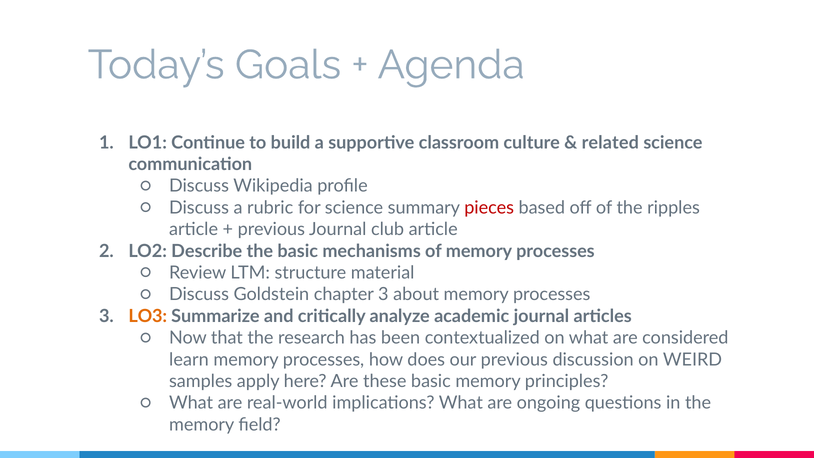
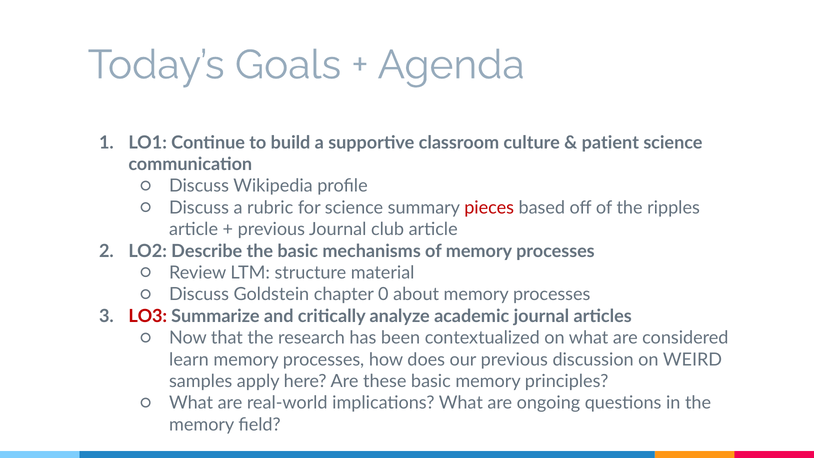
related: related -> patient
chapter 3: 3 -> 0
LO3 colour: orange -> red
